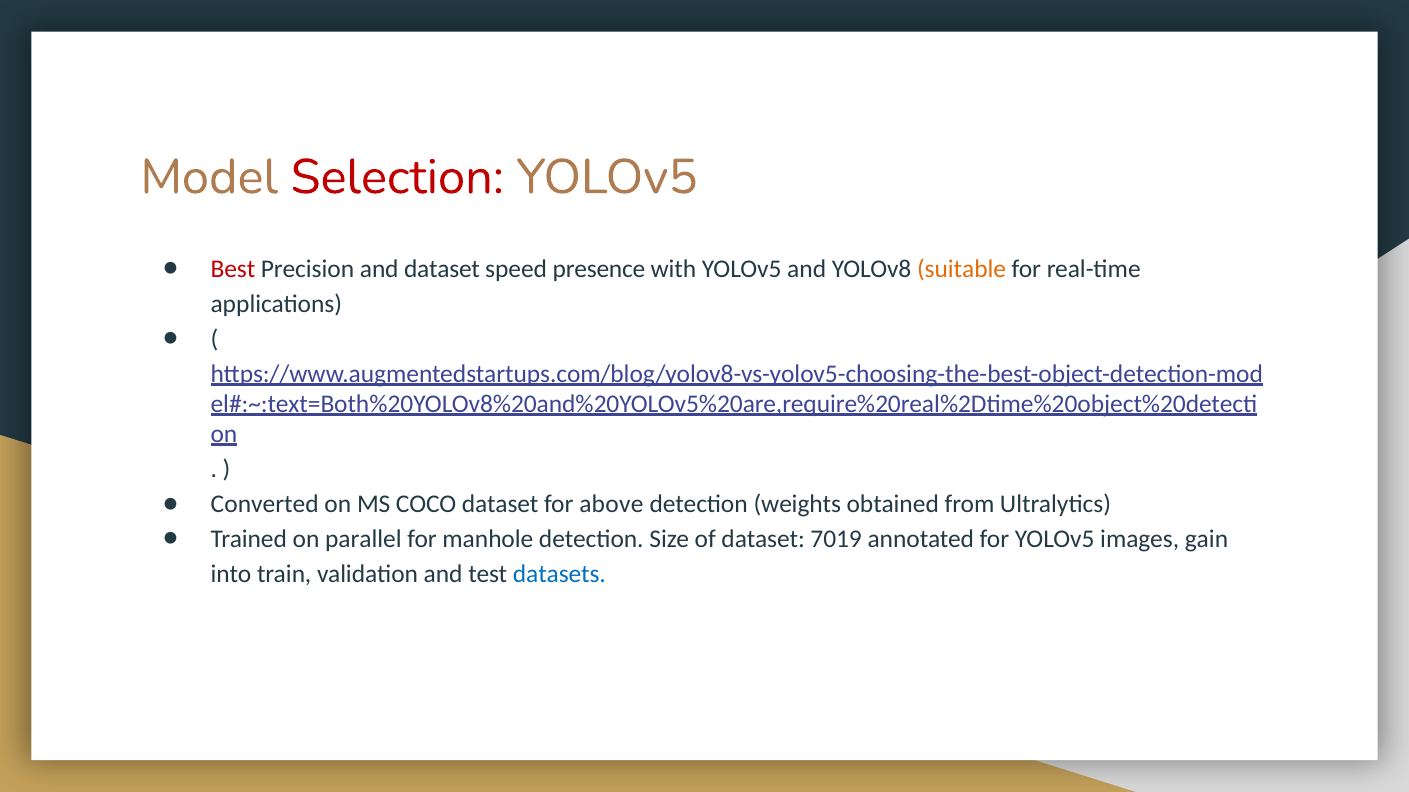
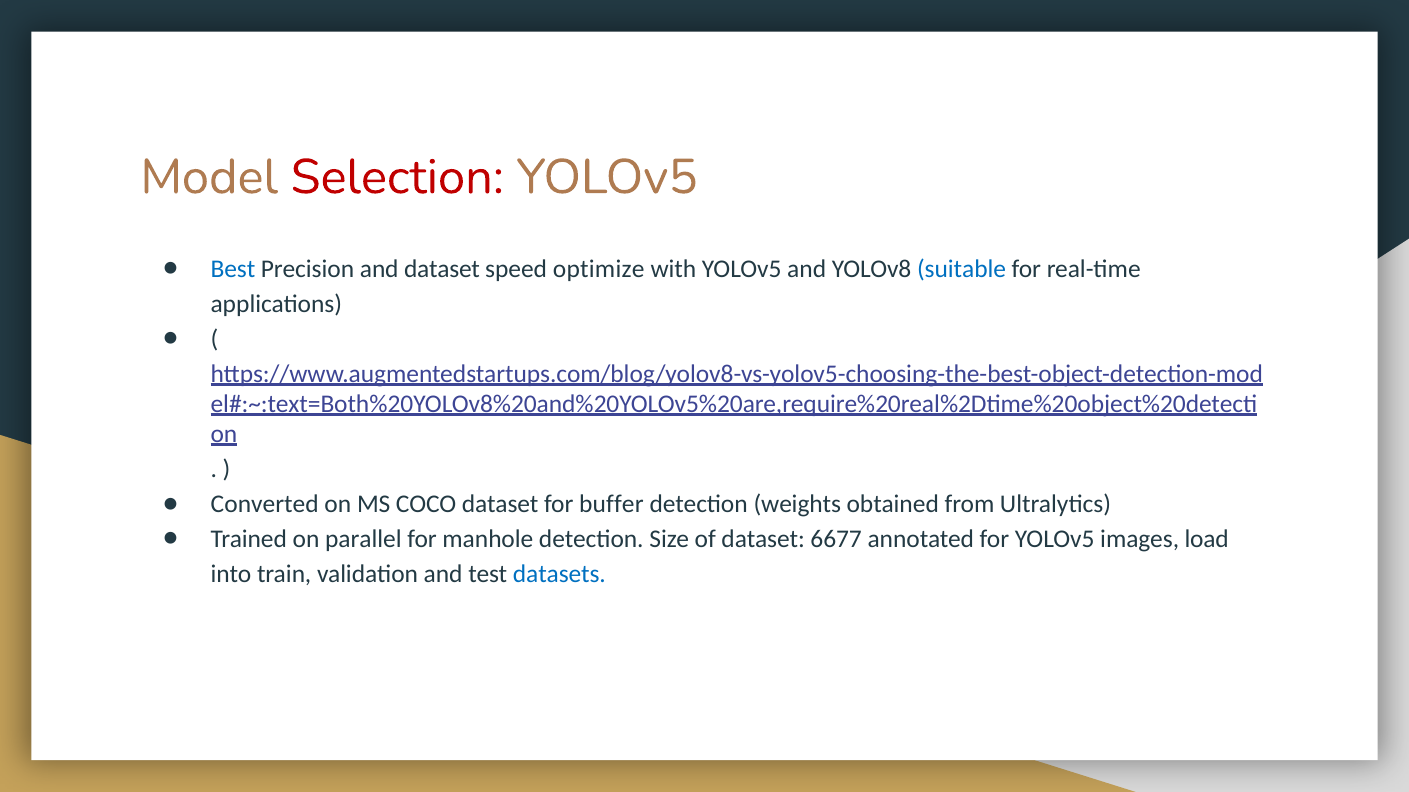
Best colour: red -> blue
presence: presence -> optimize
suitable colour: orange -> blue
above: above -> buffer
7019: 7019 -> 6677
gain: gain -> load
